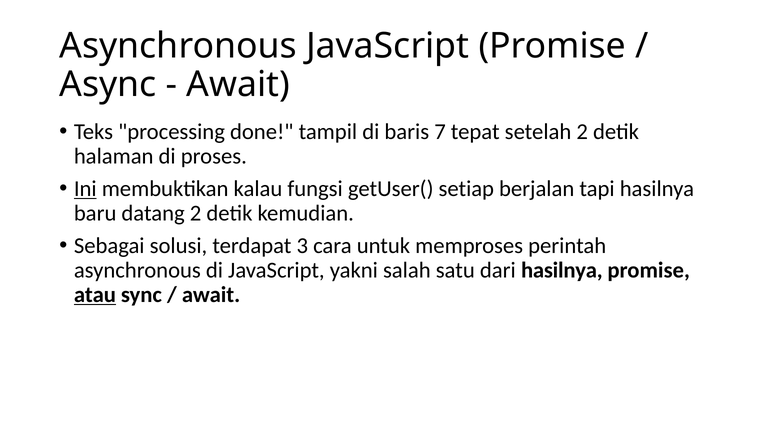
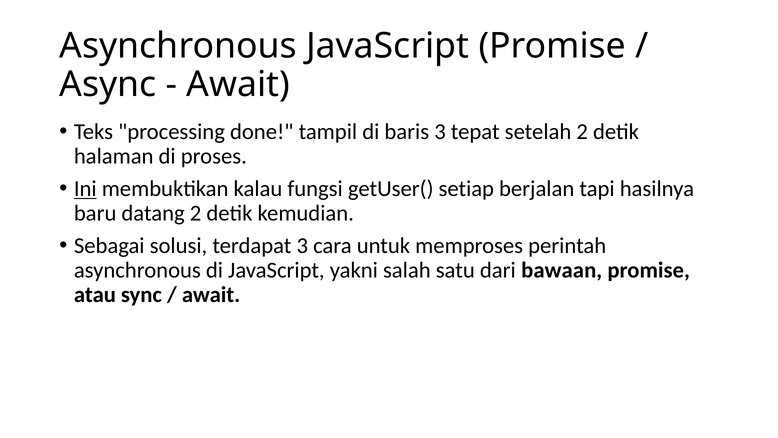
baris 7: 7 -> 3
dari hasilnya: hasilnya -> bawaan
atau underline: present -> none
